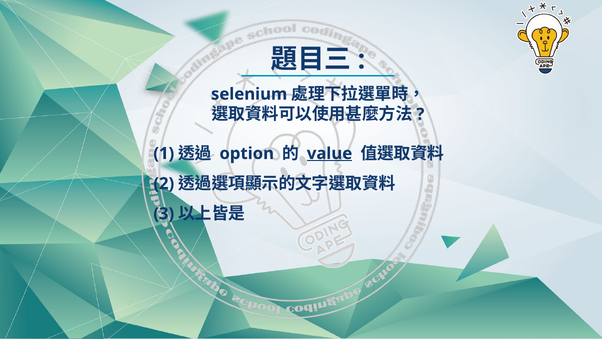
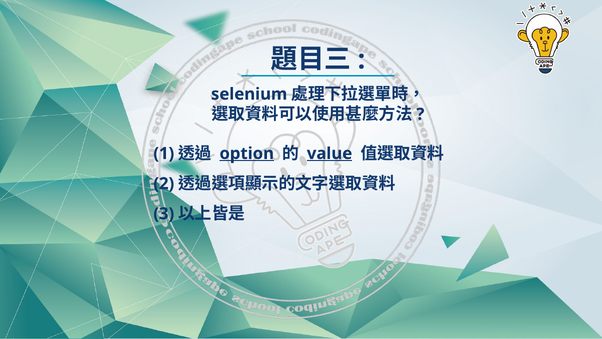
option underline: none -> present
